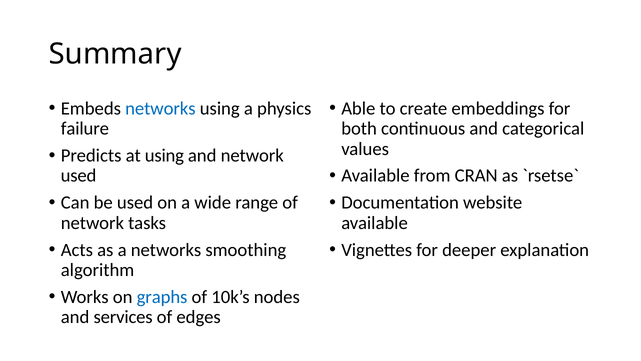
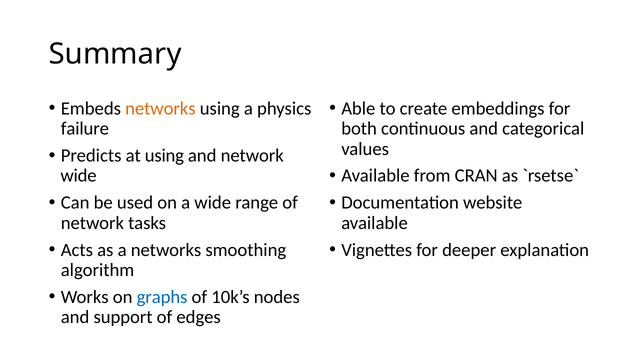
networks at (160, 108) colour: blue -> orange
used at (79, 176): used -> wide
services: services -> support
